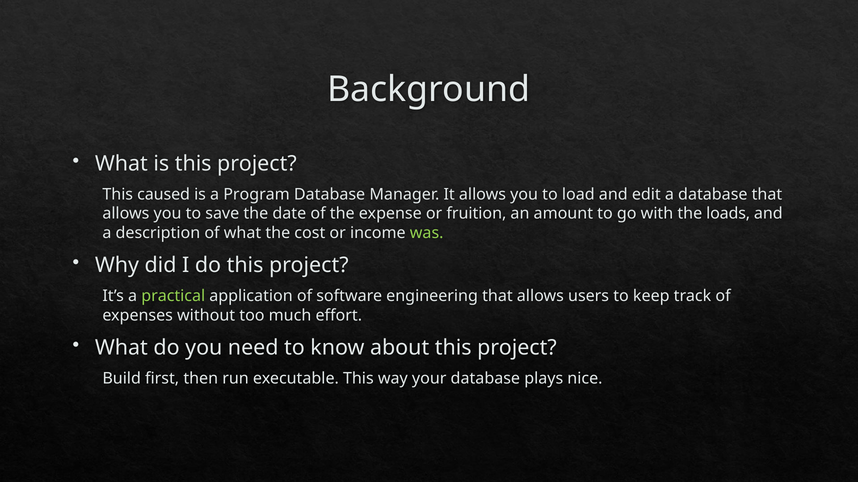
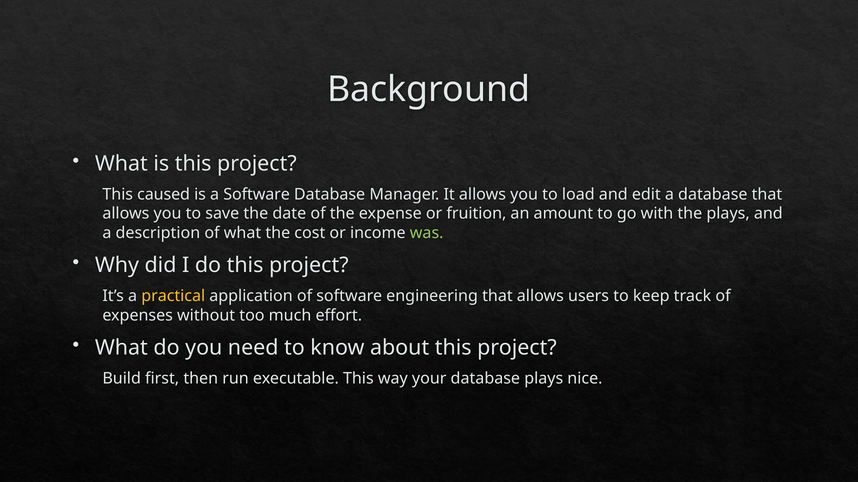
a Program: Program -> Software
the loads: loads -> plays
practical colour: light green -> yellow
